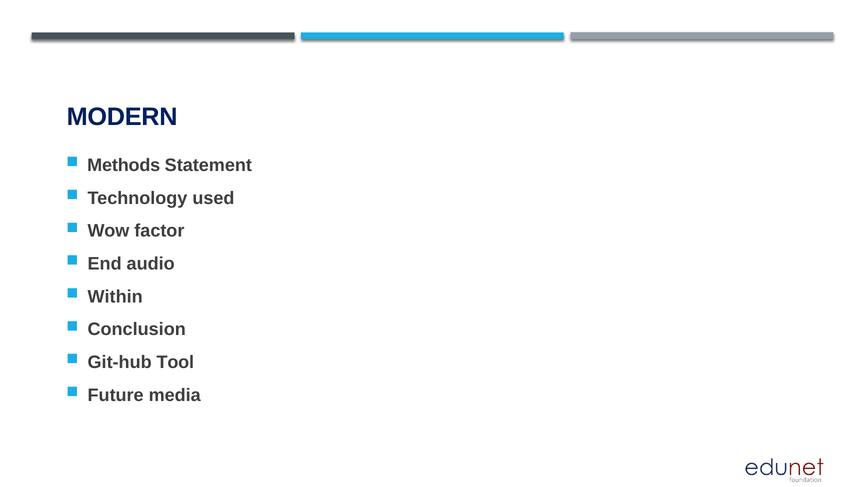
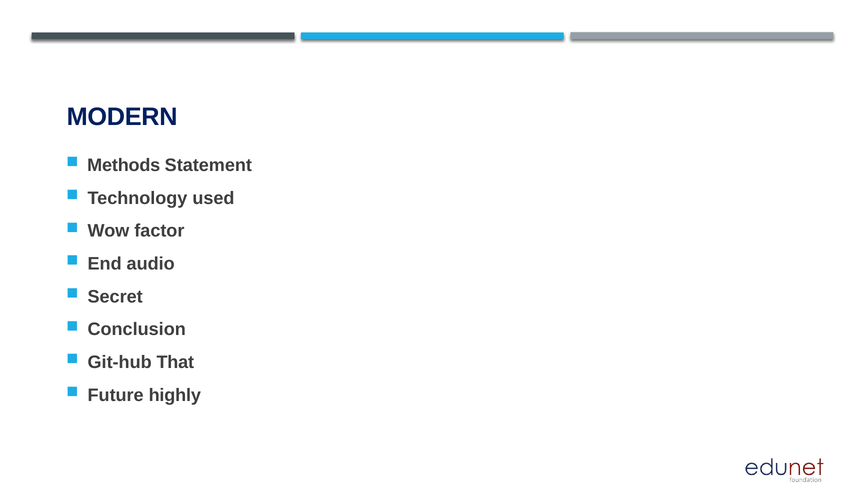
Within: Within -> Secret
Tool: Tool -> That
media: media -> highly
